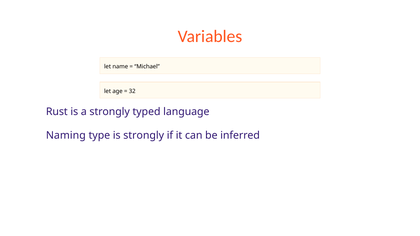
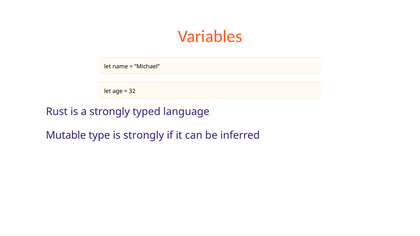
Naming: Naming -> Mutable
